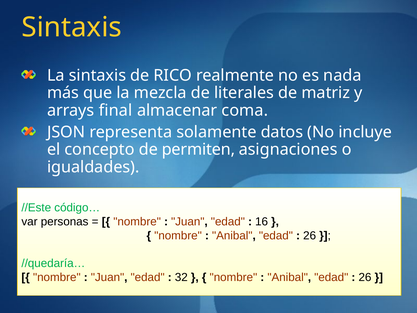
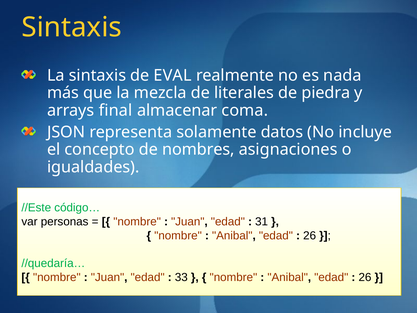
RICO: RICO -> EVAL
matriz: matriz -> piedra
permiten: permiten -> nombres
16: 16 -> 31
32: 32 -> 33
